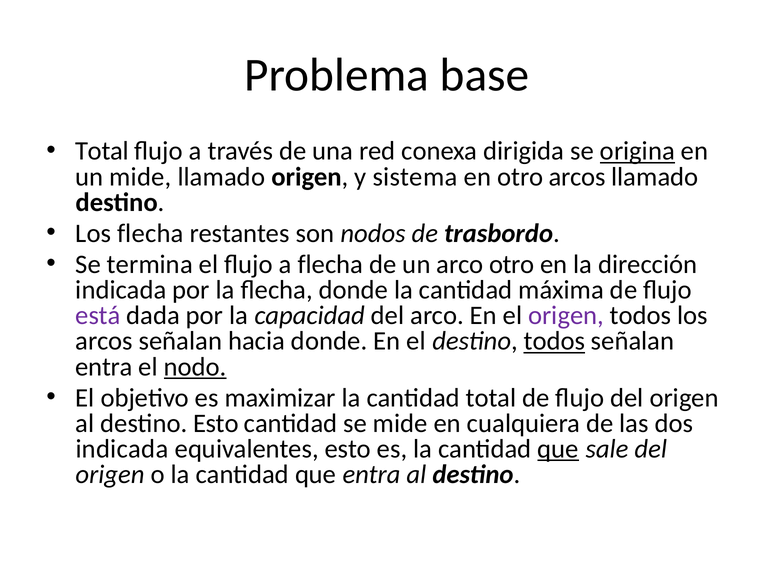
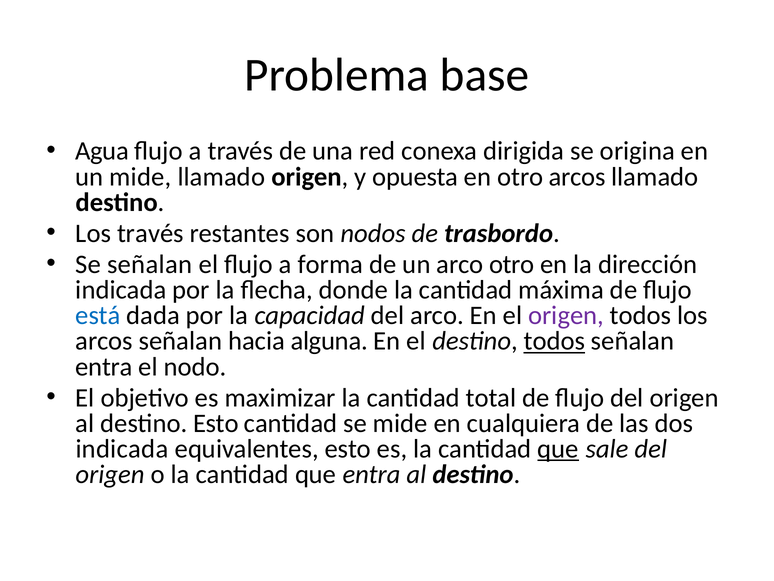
Total at (102, 151): Total -> Agua
origina underline: present -> none
sistema: sistema -> opuesta
Los flecha: flecha -> través
Se termina: termina -> señalan
a flecha: flecha -> forma
está colour: purple -> blue
hacia donde: donde -> alguna
nodo underline: present -> none
